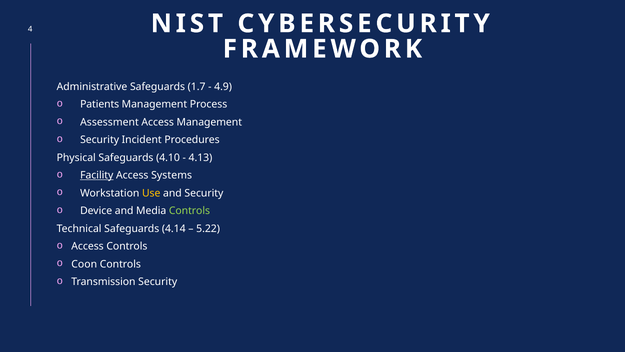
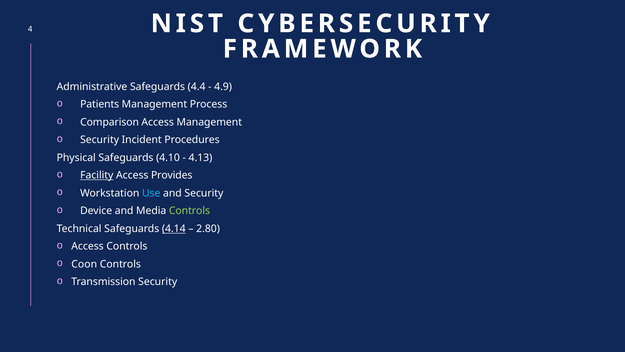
1.7: 1.7 -> 4.4
Assessment: Assessment -> Comparison
Systems: Systems -> Provides
Use colour: yellow -> light blue
4.14 underline: none -> present
5.22: 5.22 -> 2.80
